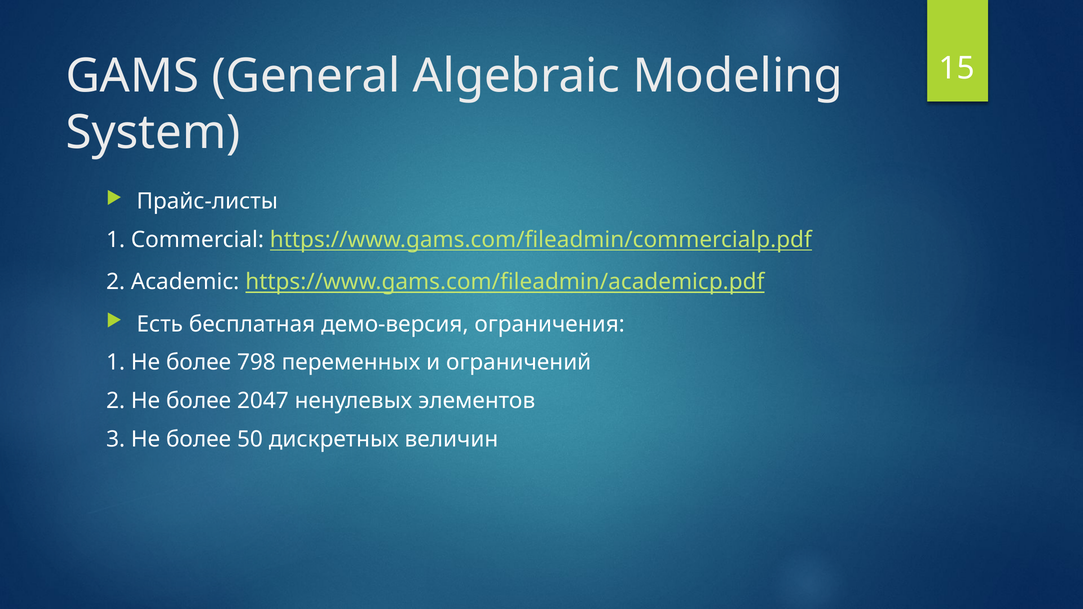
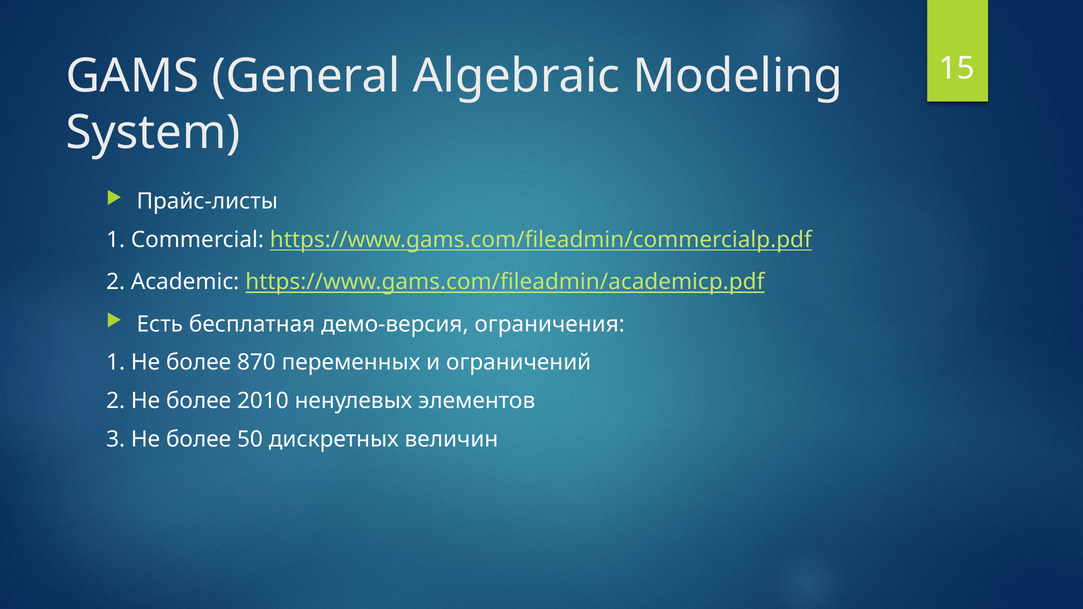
798: 798 -> 870
2047: 2047 -> 2010
